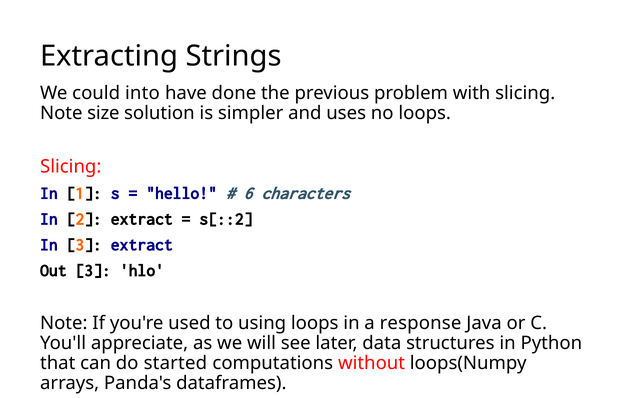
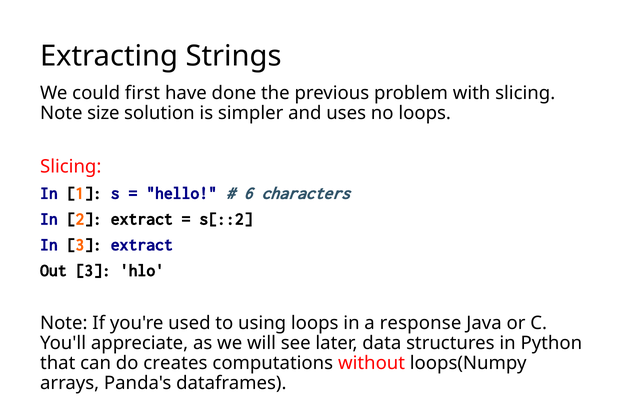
into: into -> first
started: started -> creates
